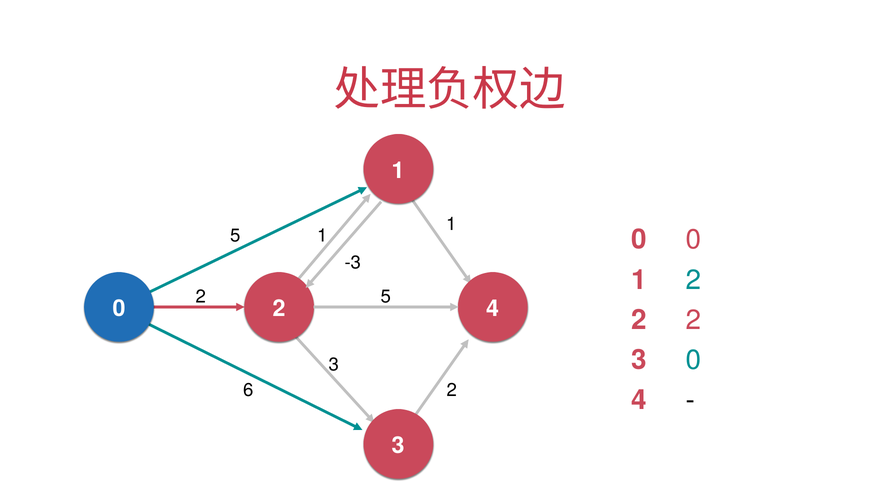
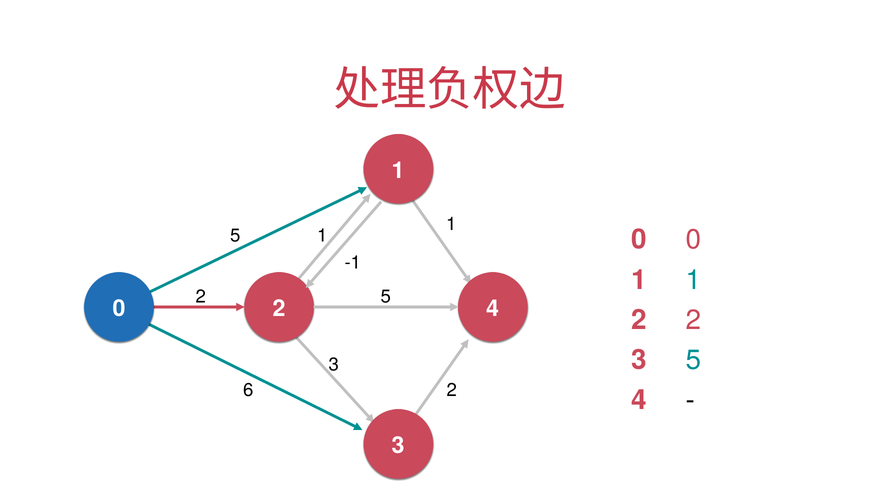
-3: -3 -> -1
2 at (693, 280): 2 -> 1
0 at (693, 360): 0 -> 5
